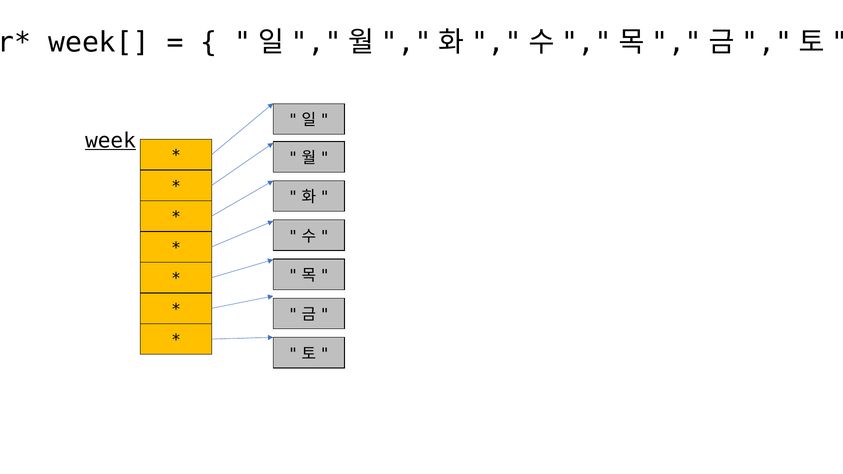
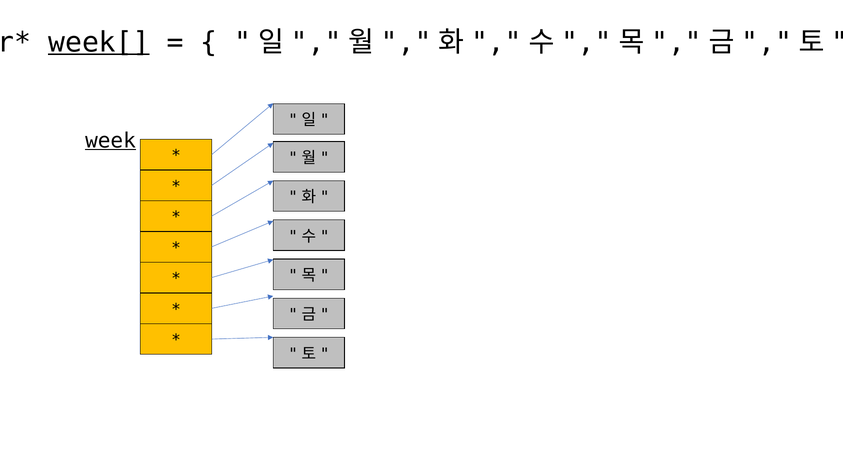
week[ underline: none -> present
